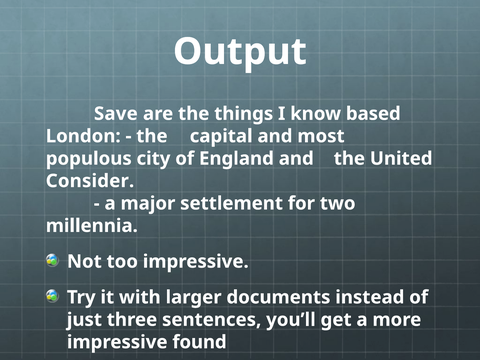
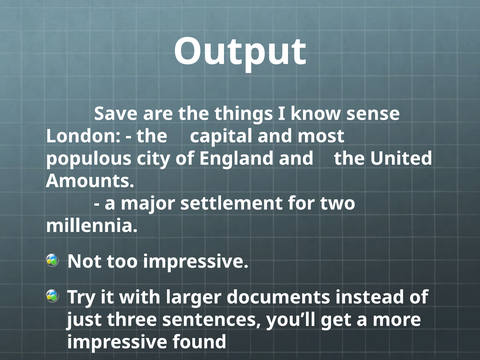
based: based -> sense
Consider: Consider -> Amounts
